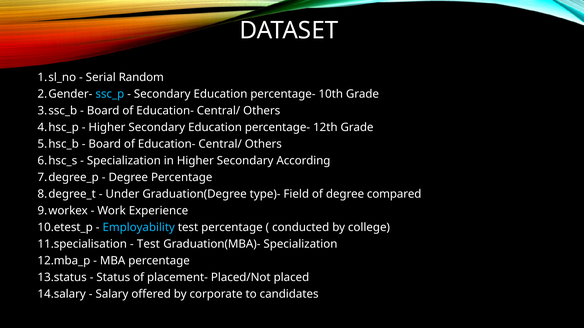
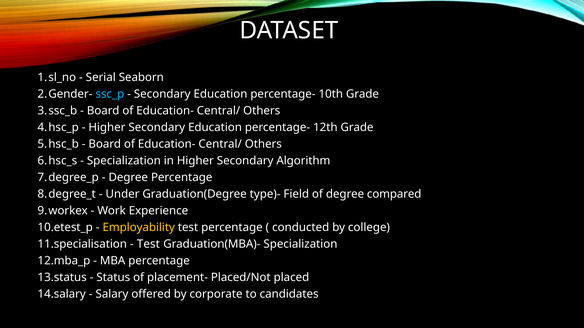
Random: Random -> Seaborn
According: According -> Algorithm
Employability colour: light blue -> yellow
